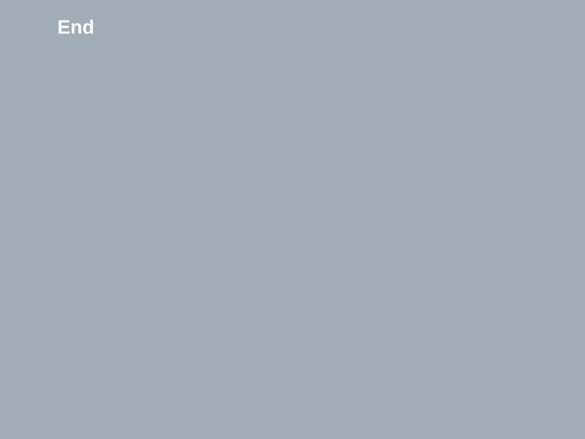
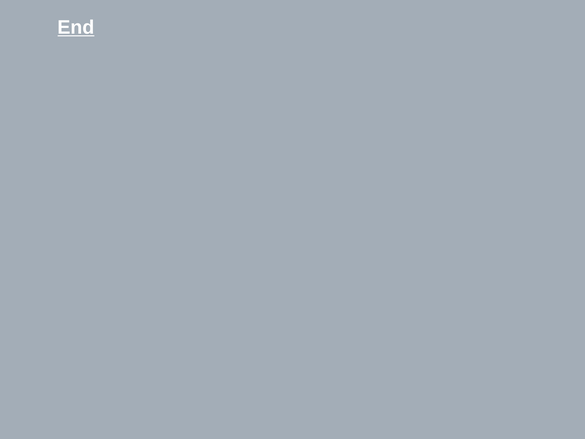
End underline: none -> present
